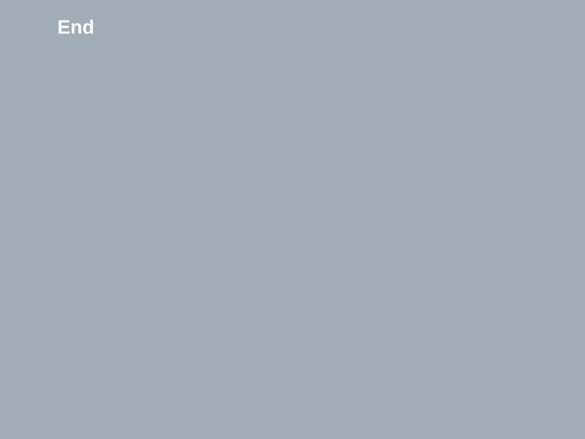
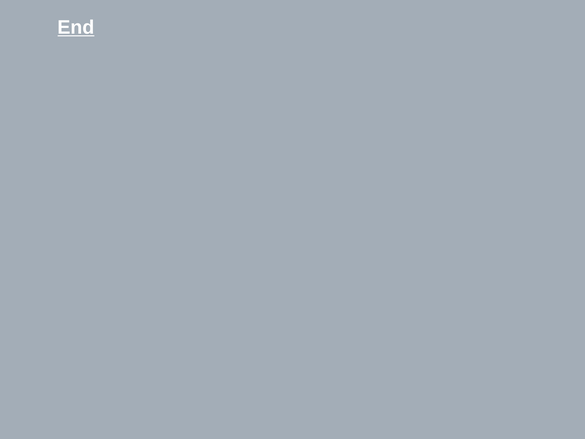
End underline: none -> present
